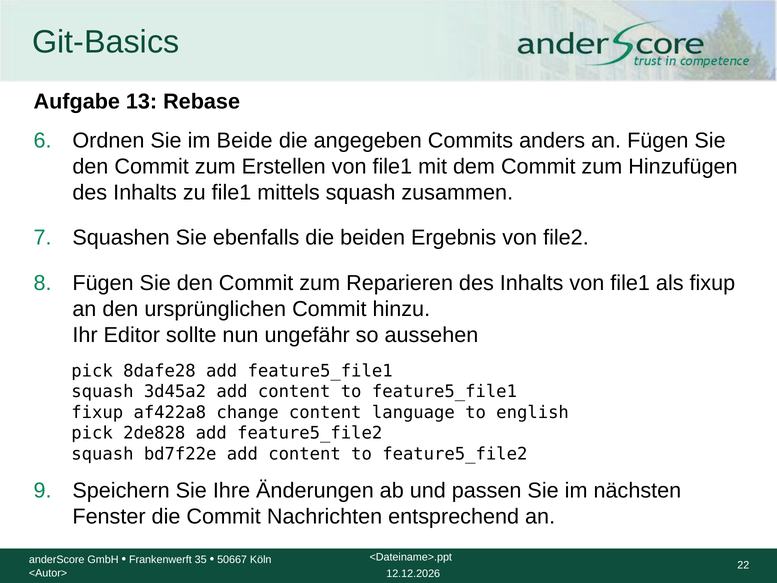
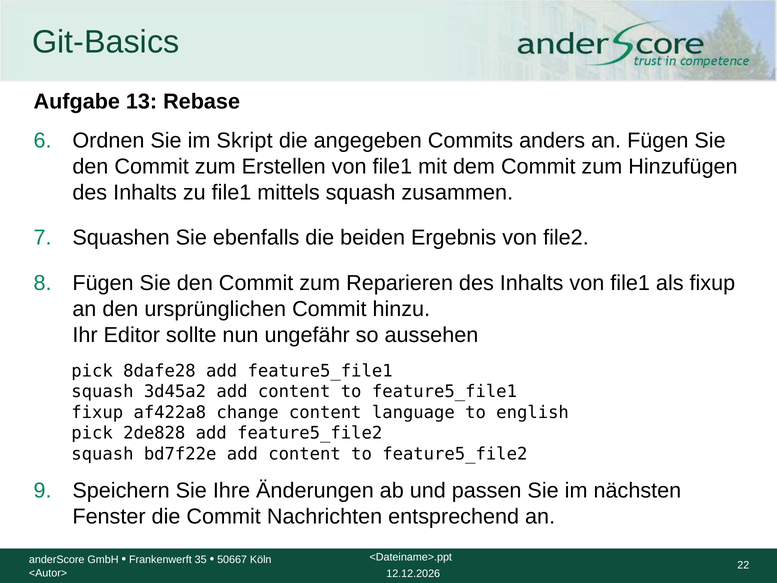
Beide: Beide -> Skript
